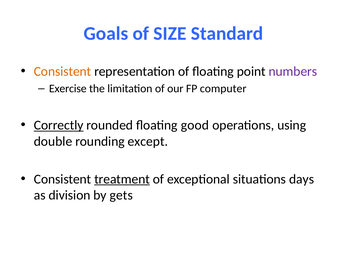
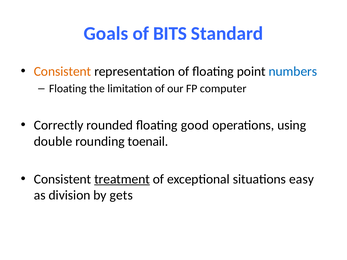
SIZE: SIZE -> BITS
numbers colour: purple -> blue
Exercise at (68, 89): Exercise -> Floating
Correctly underline: present -> none
except: except -> toenail
days: days -> easy
